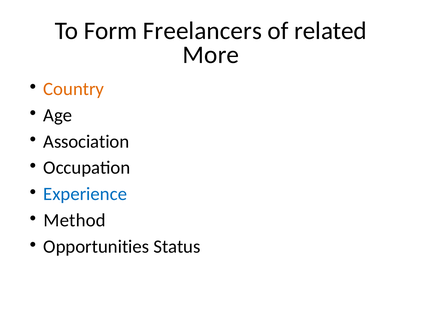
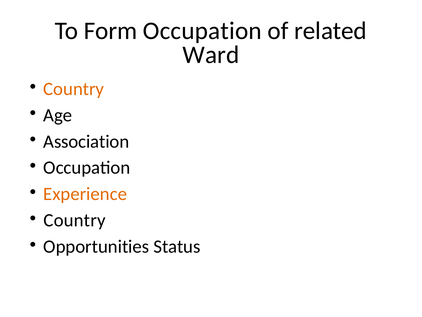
Form Freelancers: Freelancers -> Occupation
More: More -> Ward
Experience colour: blue -> orange
Method at (75, 220): Method -> Country
